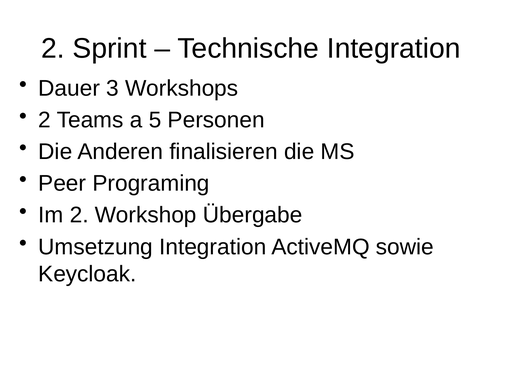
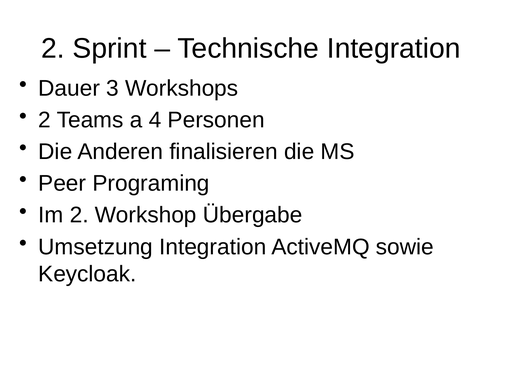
5: 5 -> 4
